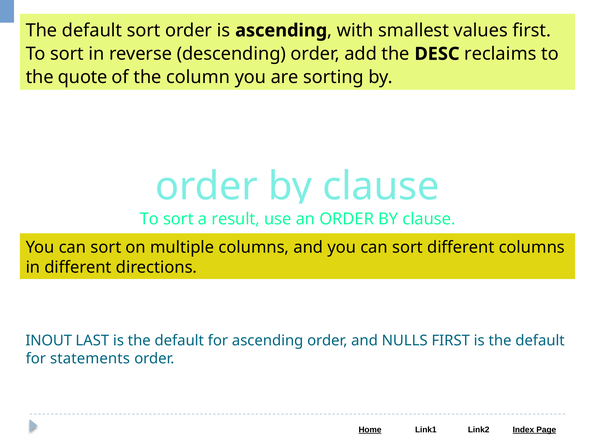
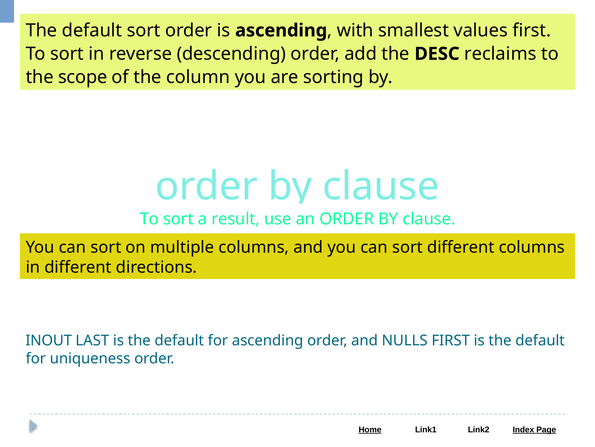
quote: quote -> scope
statements: statements -> uniqueness
